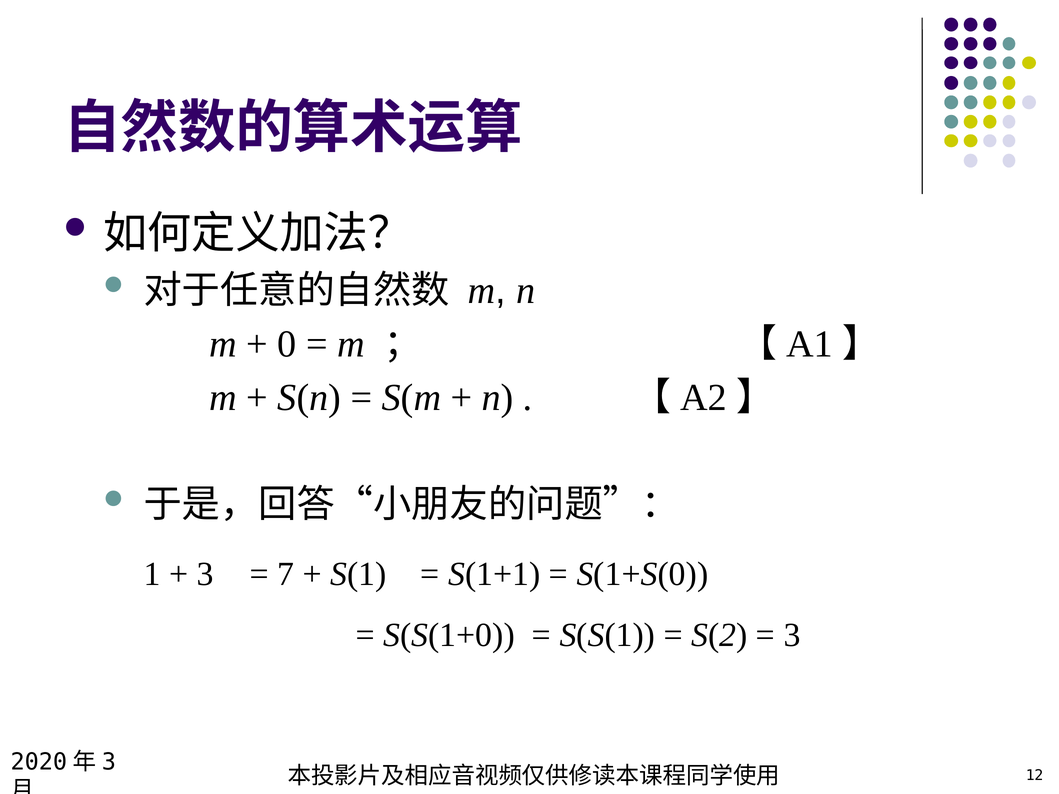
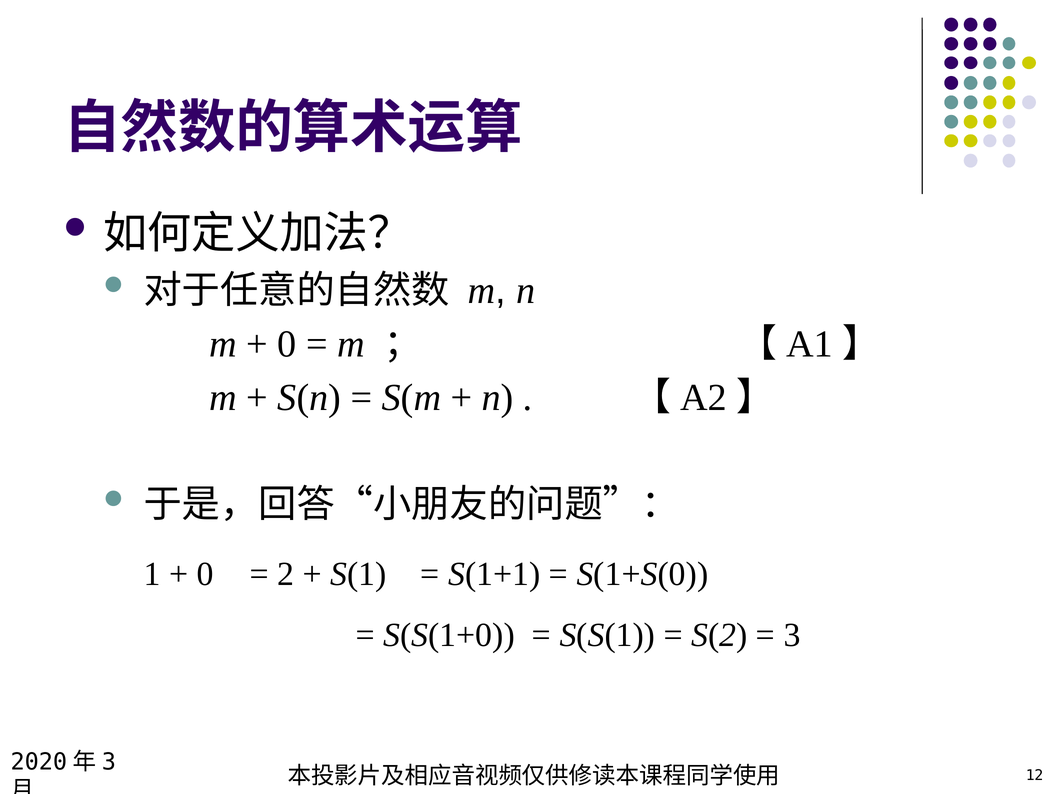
3 at (205, 575): 3 -> 0
7: 7 -> 2
